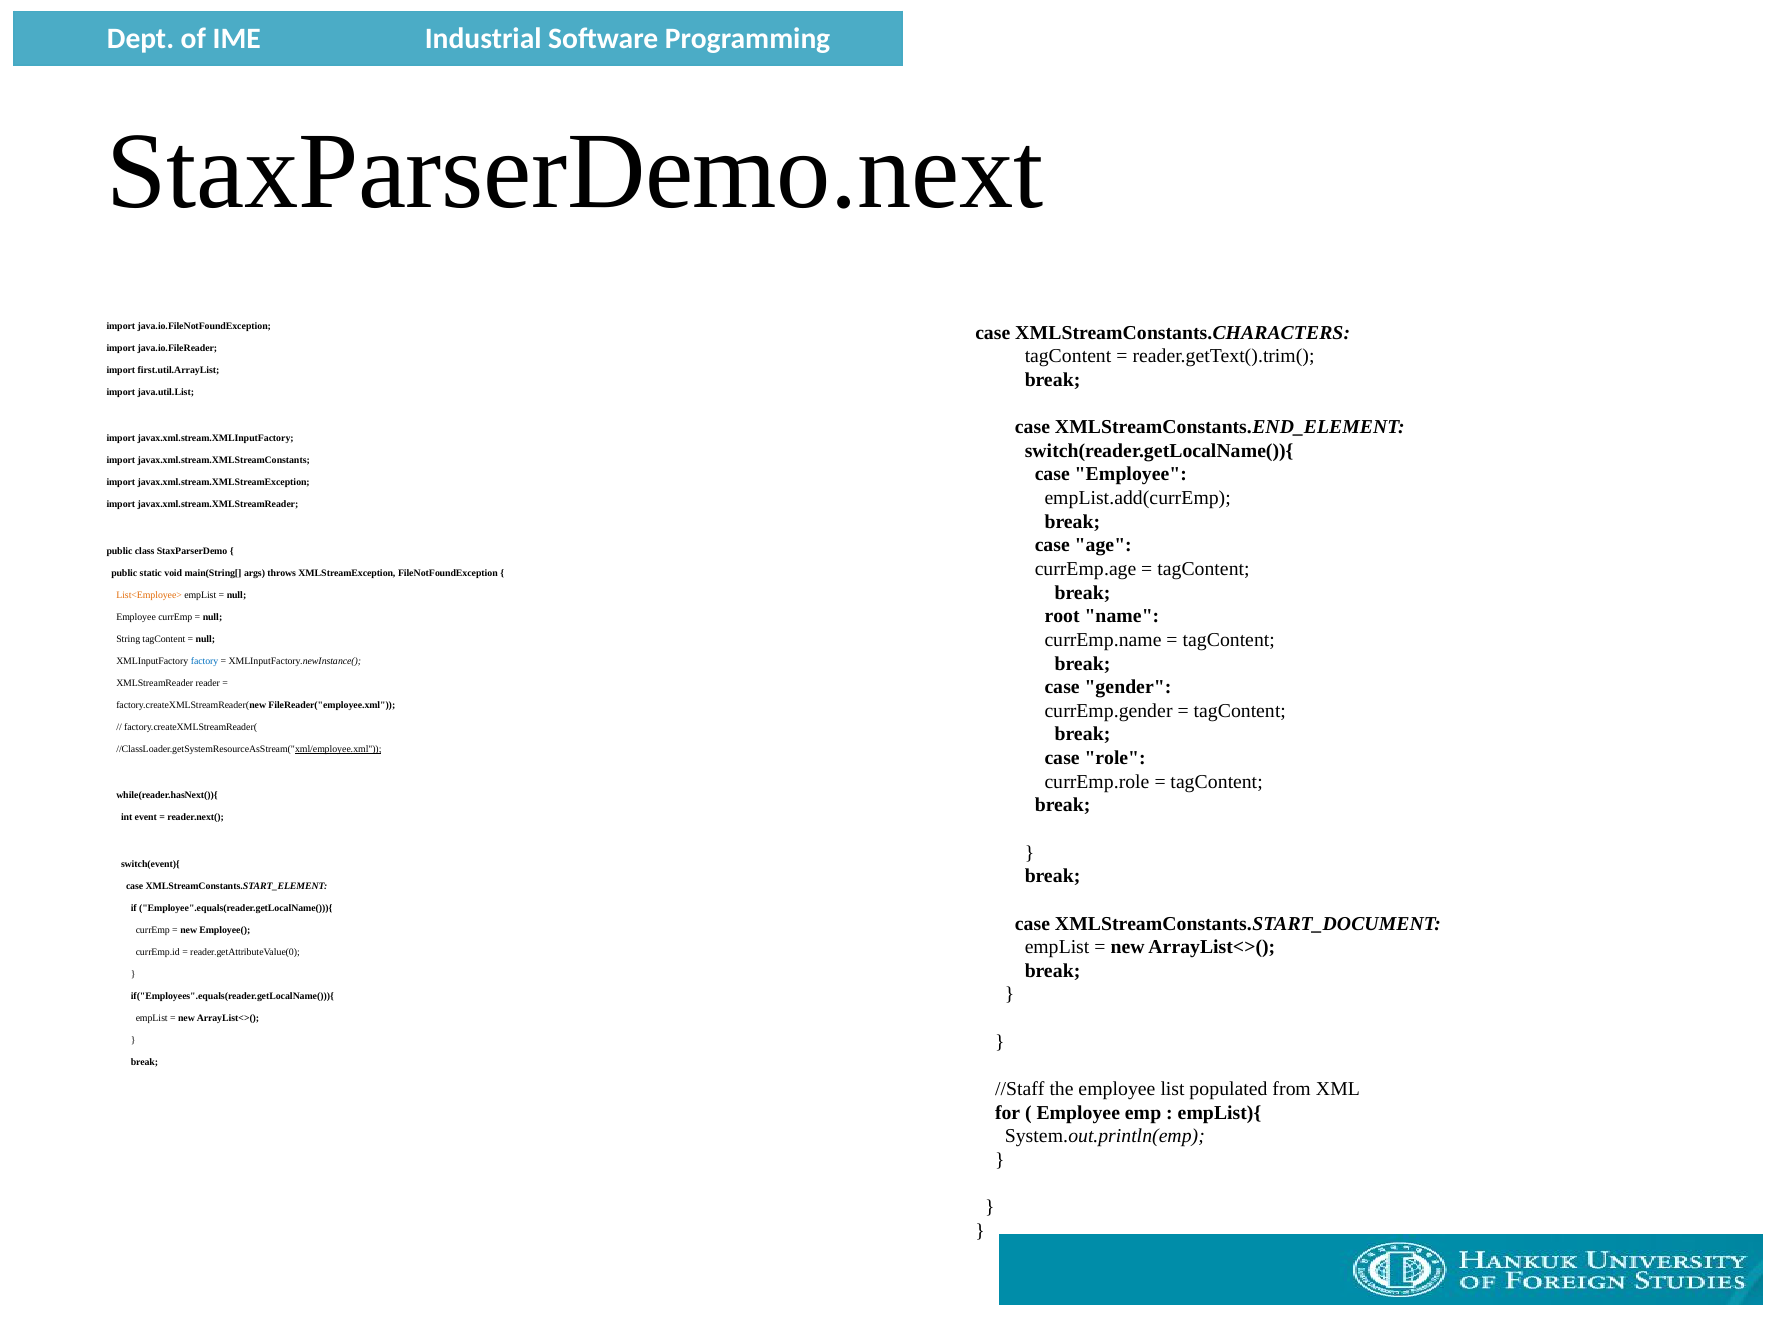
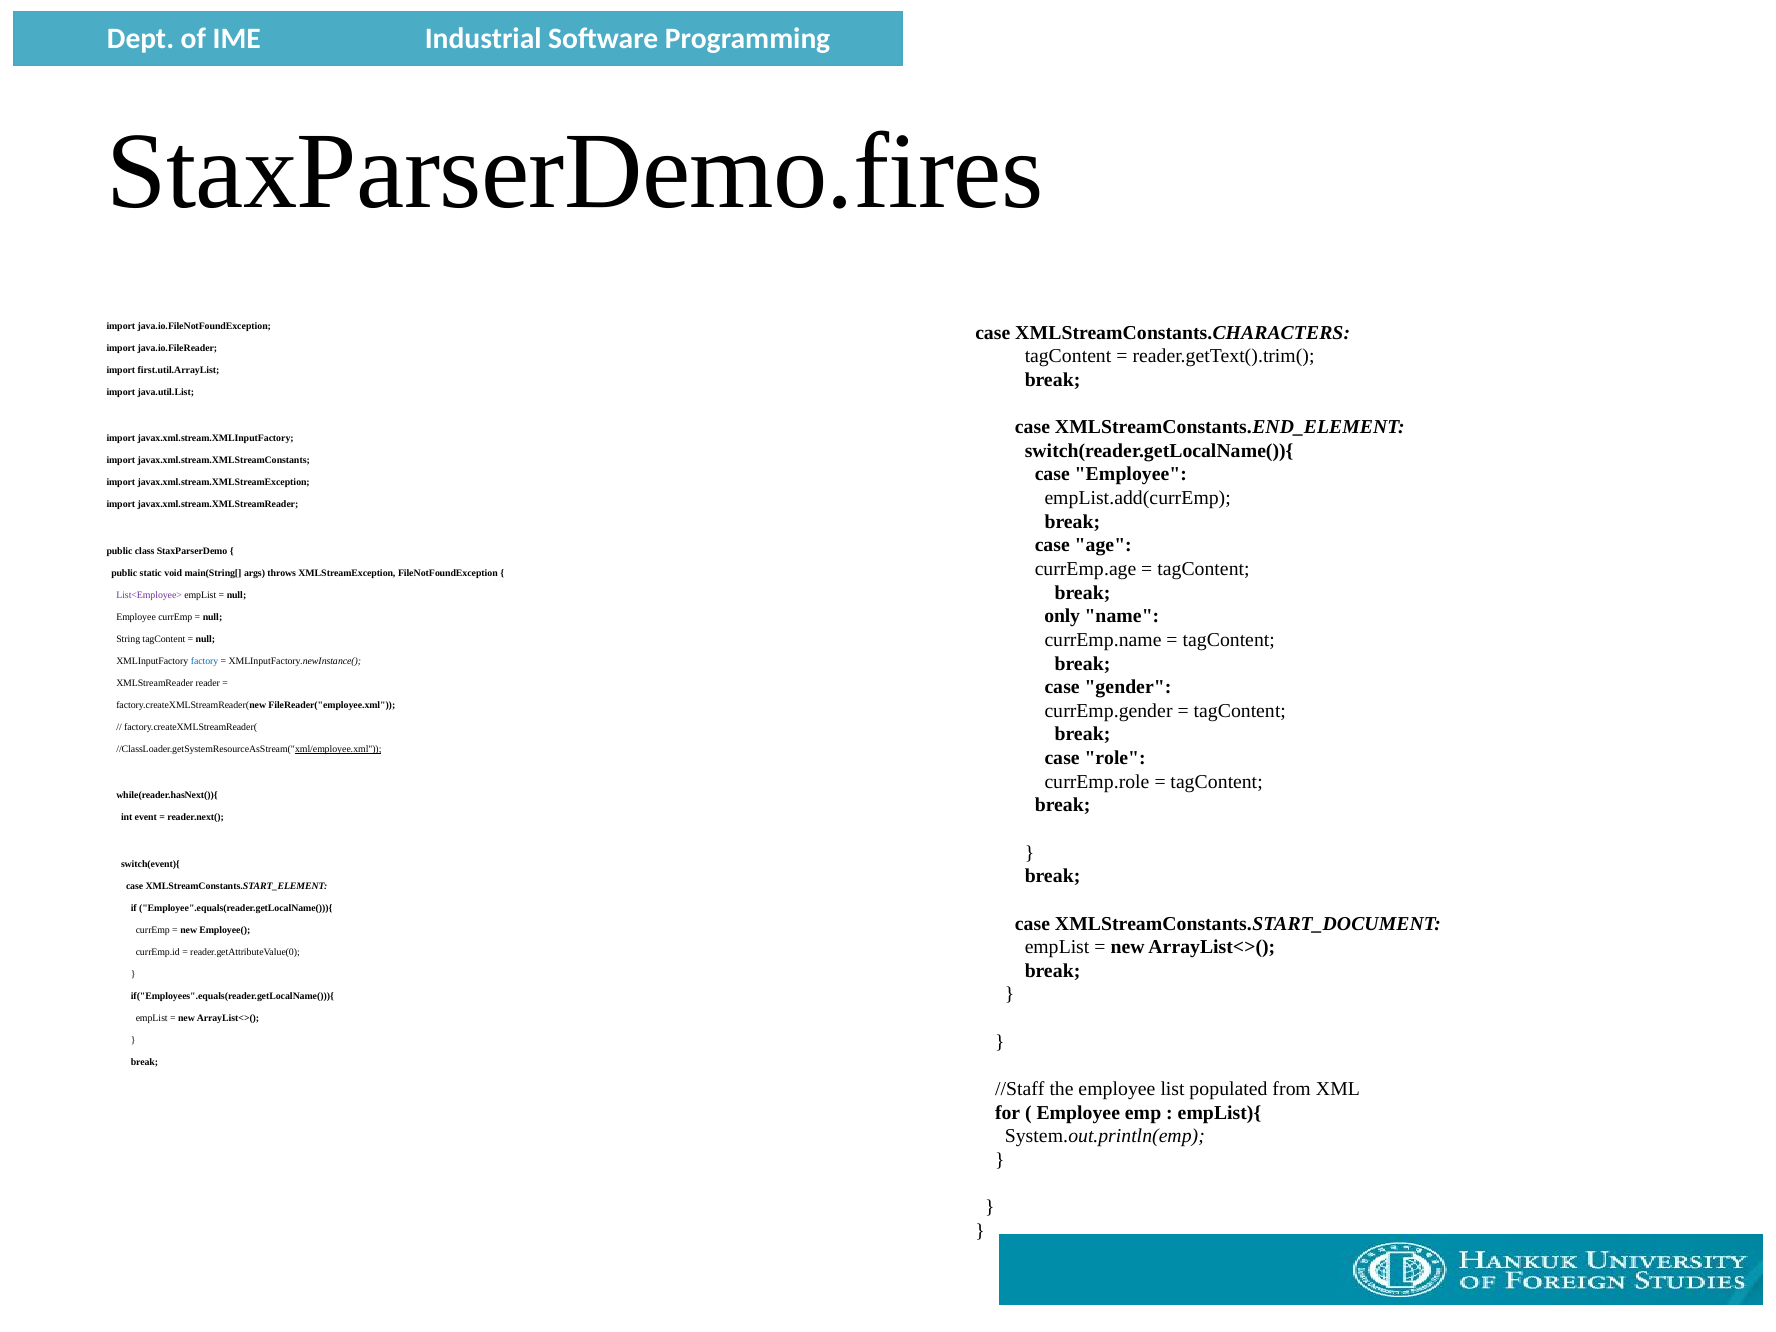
StaxParserDemo.next: StaxParserDemo.next -> StaxParserDemo.fires
List<Employee> colour: orange -> purple
root: root -> only
